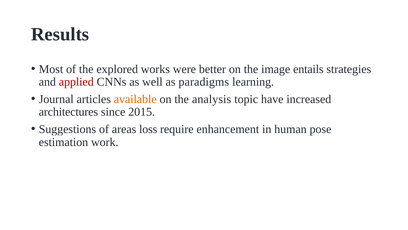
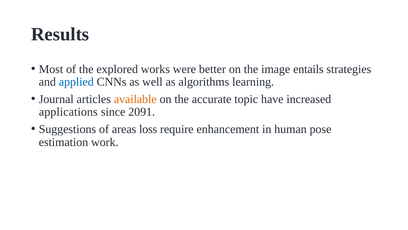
applied colour: red -> blue
paradigms: paradigms -> algorithms
analysis: analysis -> accurate
architectures: architectures -> applications
2015: 2015 -> 2091
